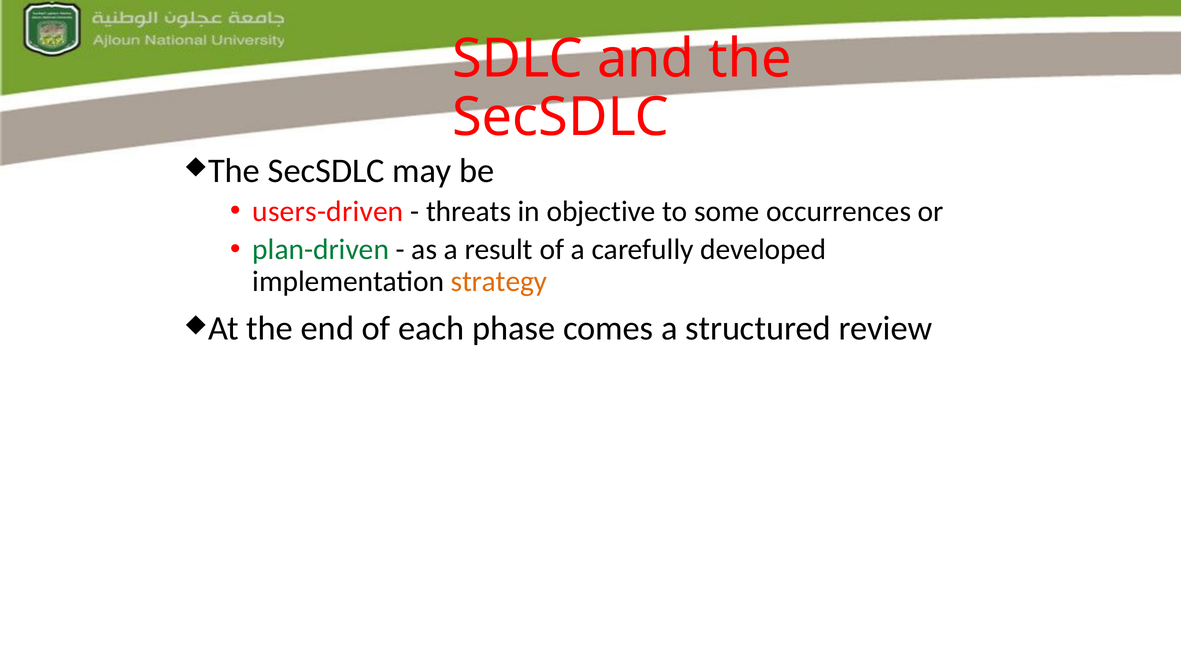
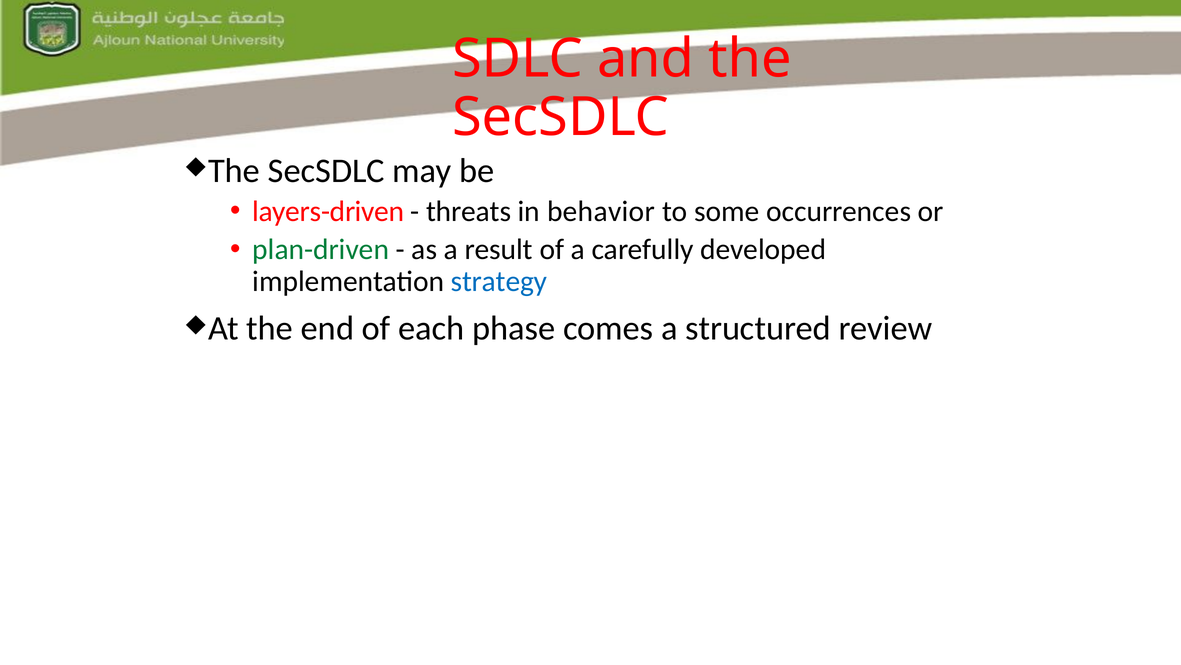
users-driven: users-driven -> layers-driven
objective: objective -> behavior
strategy colour: orange -> blue
